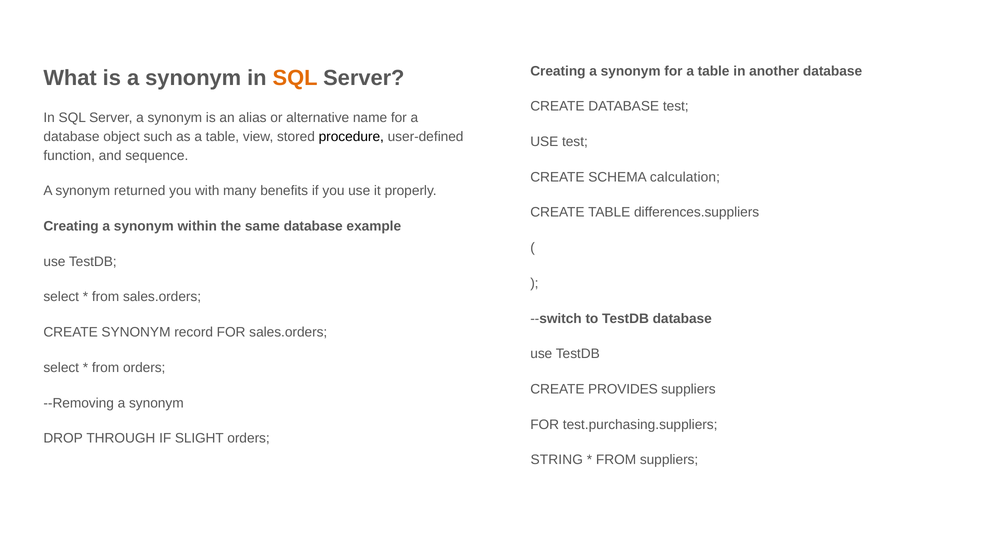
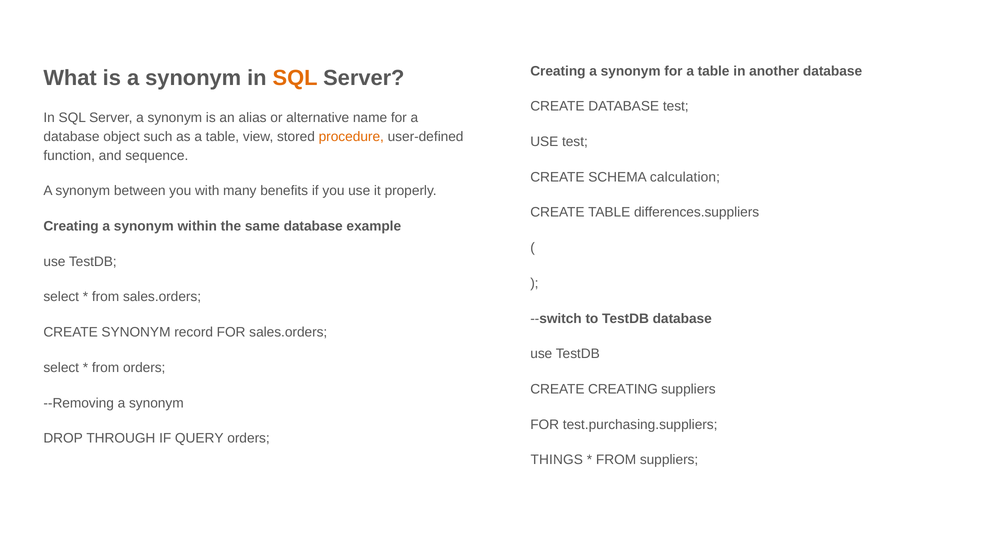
procedure colour: black -> orange
returned: returned -> between
CREATE PROVIDES: PROVIDES -> CREATING
SLIGHT: SLIGHT -> QUERY
STRING: STRING -> THINGS
